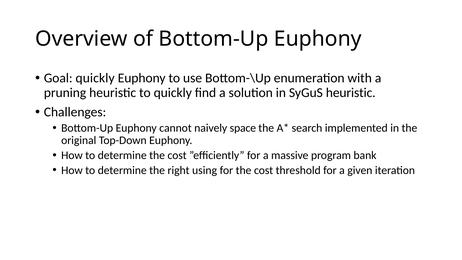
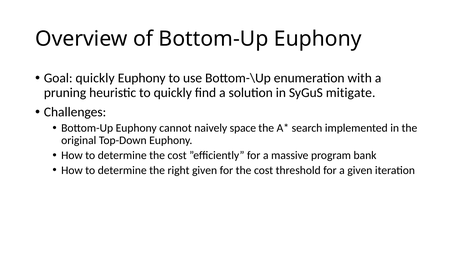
SyGuS heuristic: heuristic -> mitigate
right using: using -> given
